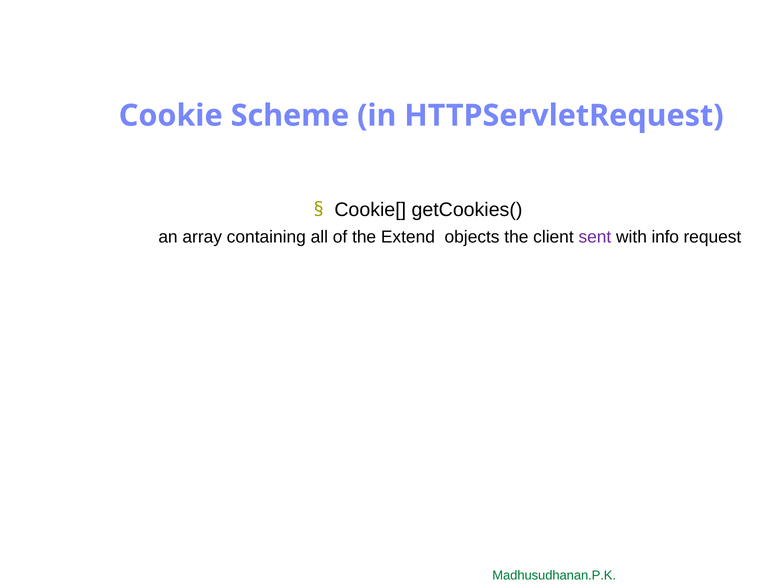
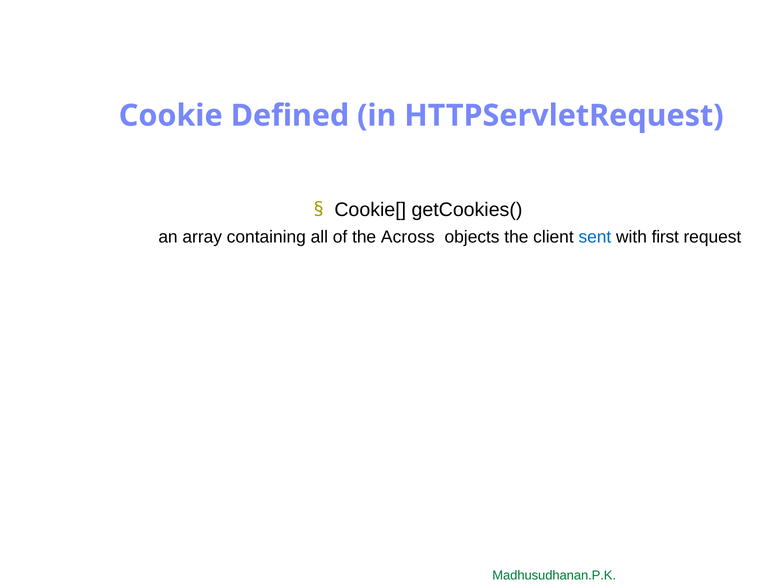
Scheme: Scheme -> Defined
Extend: Extend -> Across
sent colour: purple -> blue
info: info -> first
